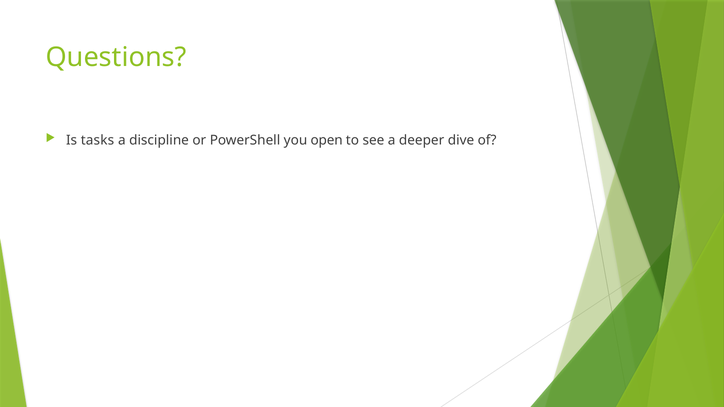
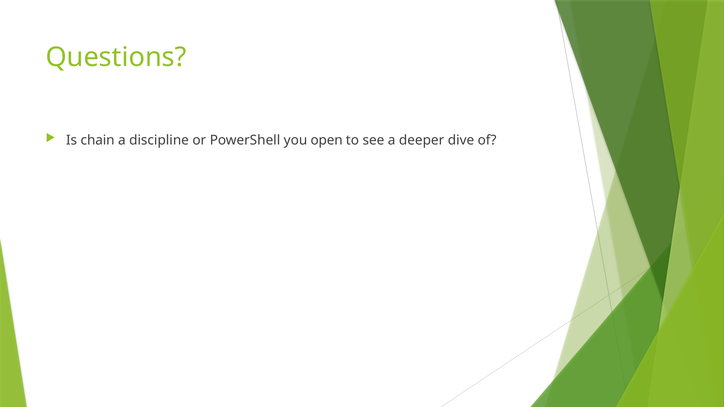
tasks: tasks -> chain
